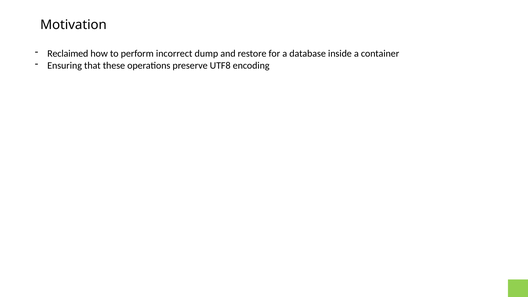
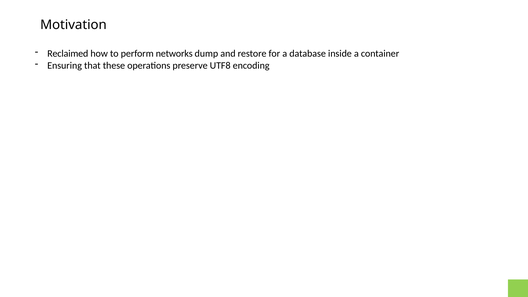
incorrect: incorrect -> networks
